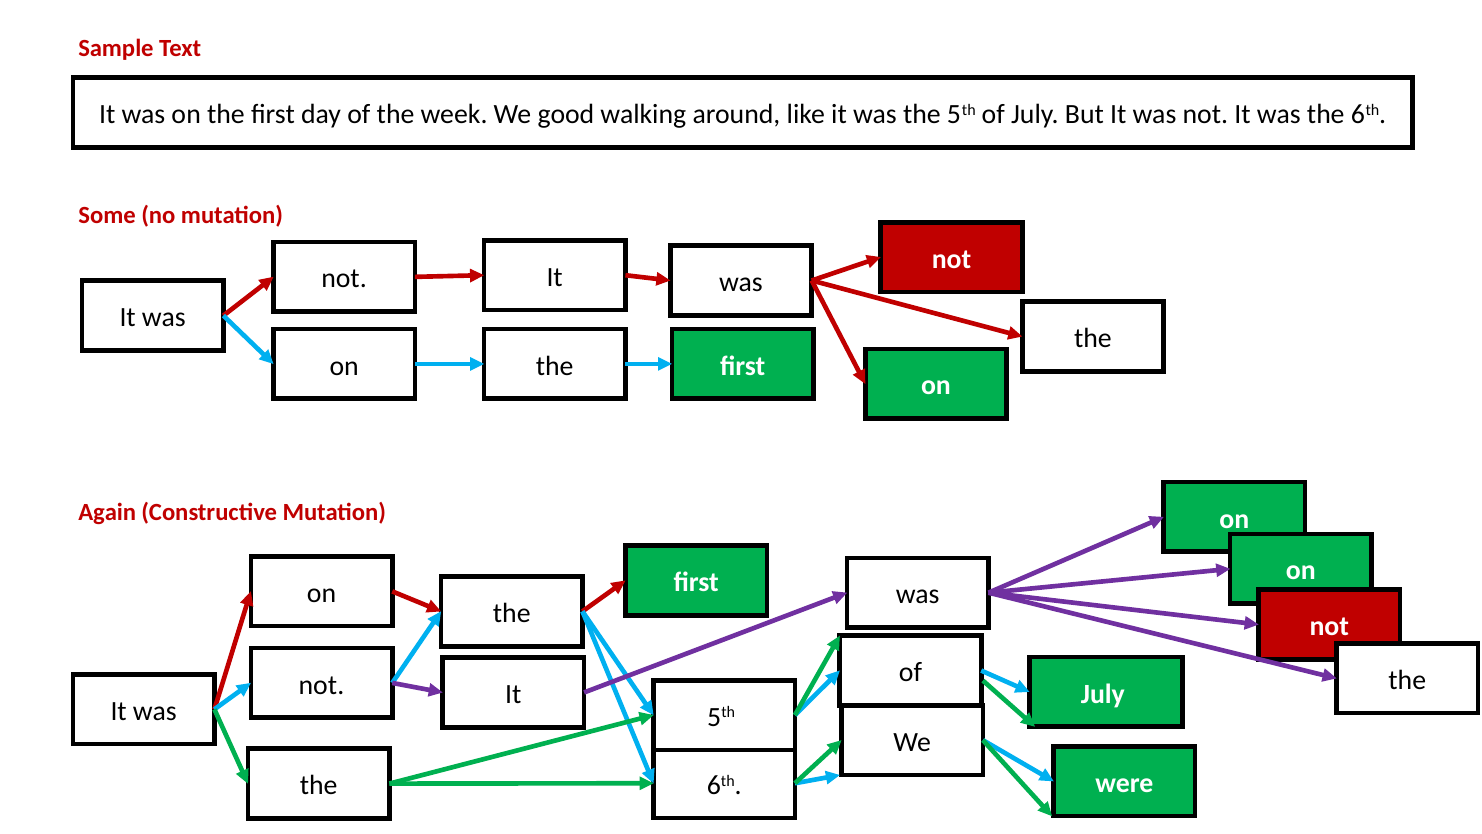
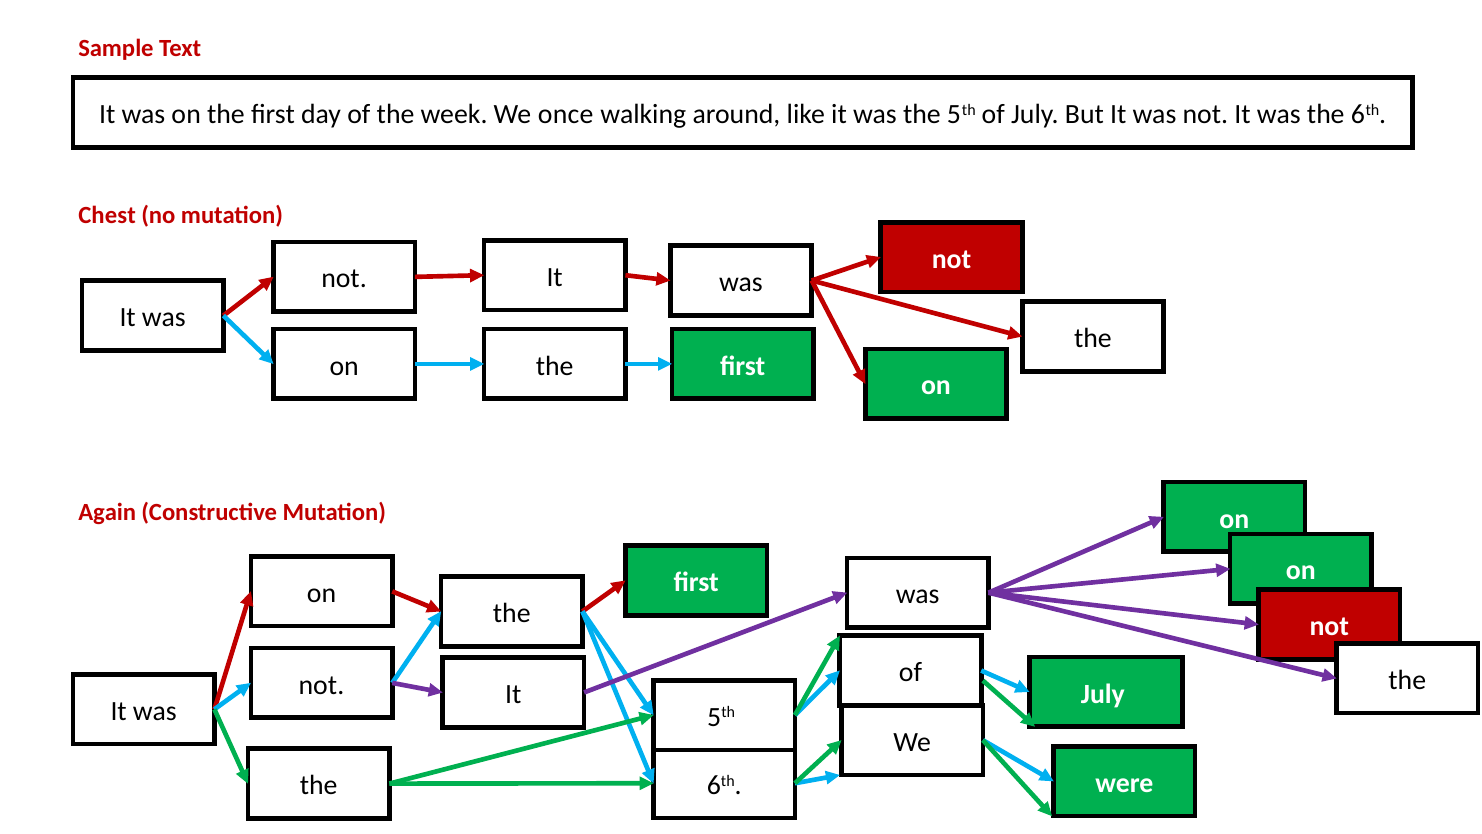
good: good -> once
Some: Some -> Chest
